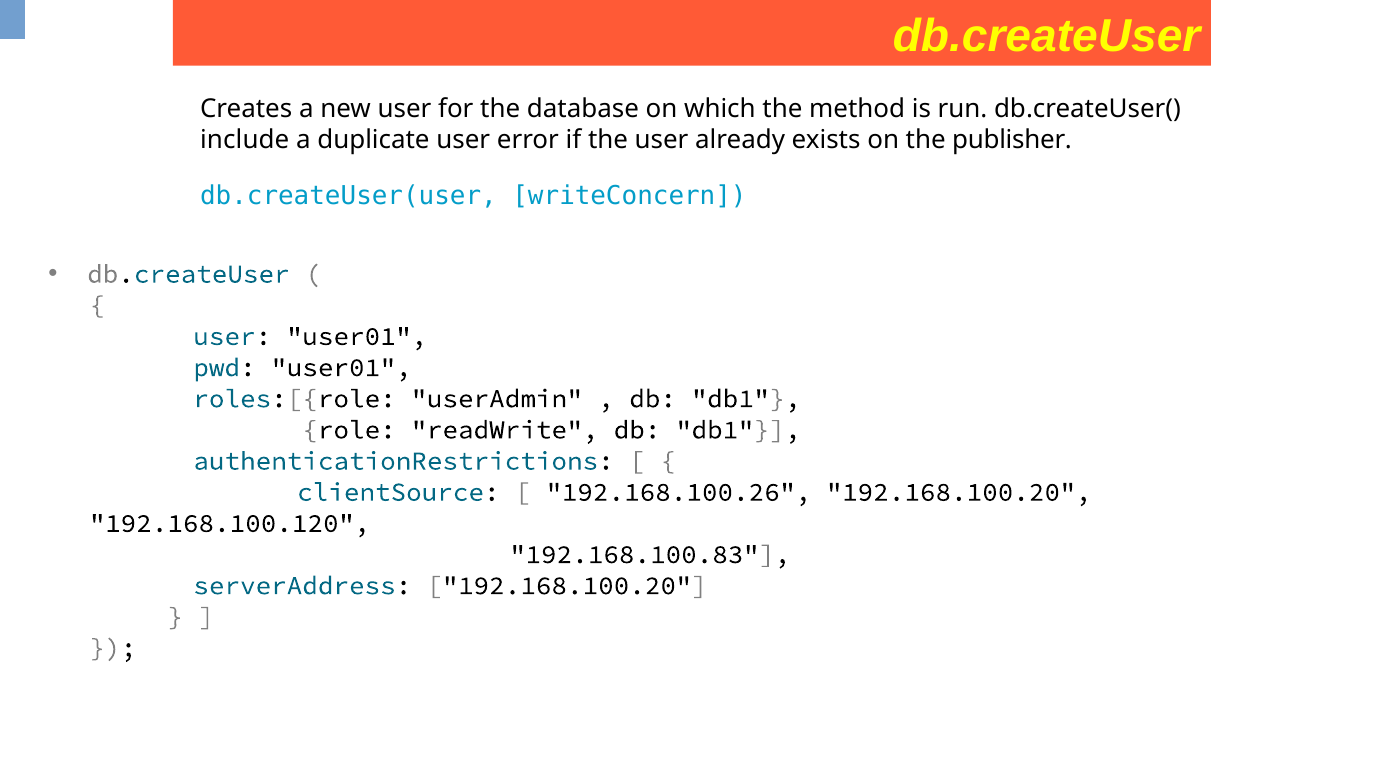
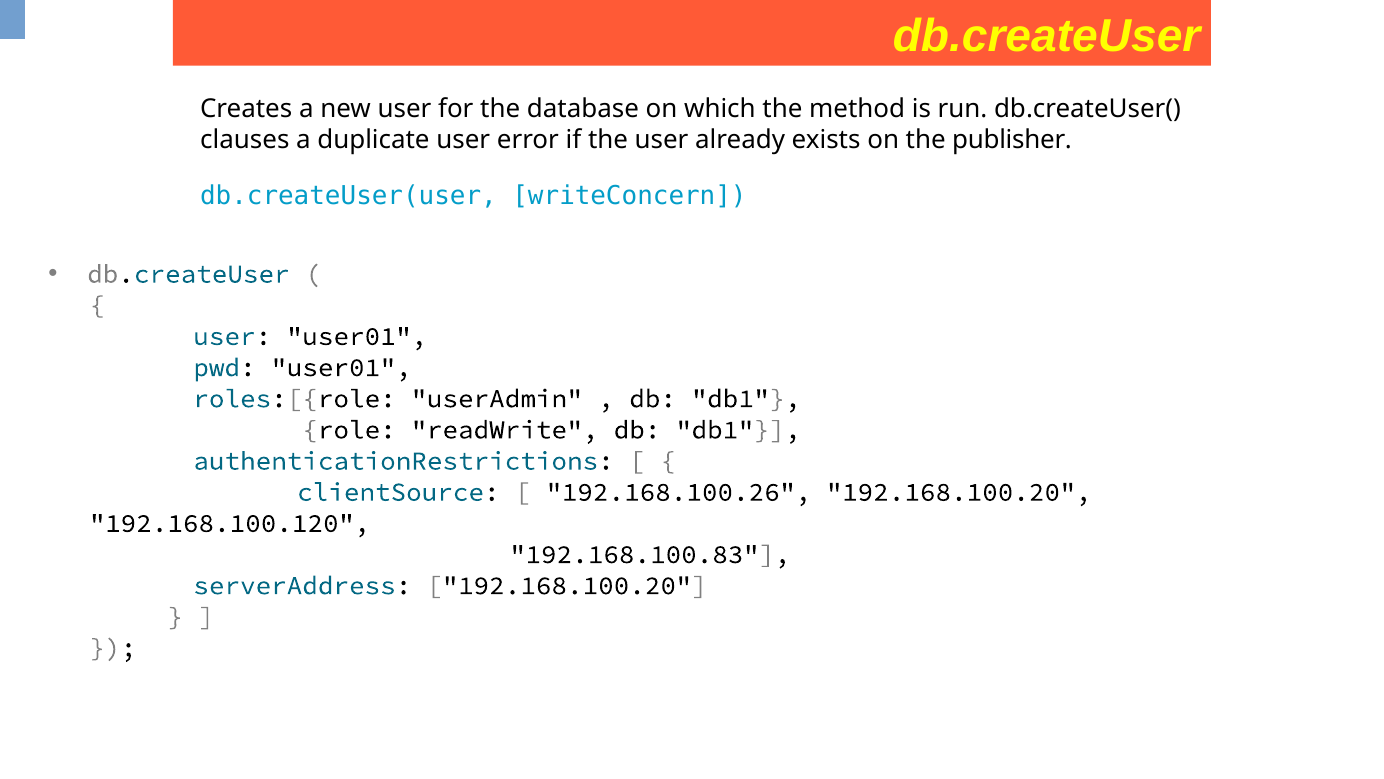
include: include -> clauses
